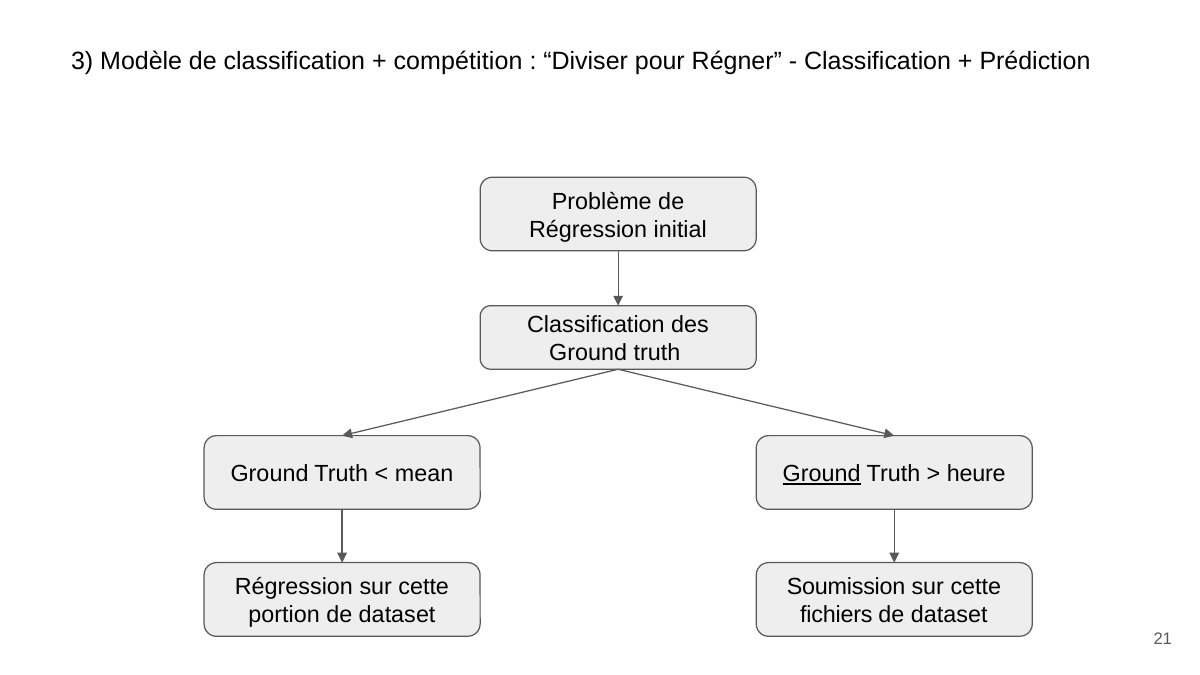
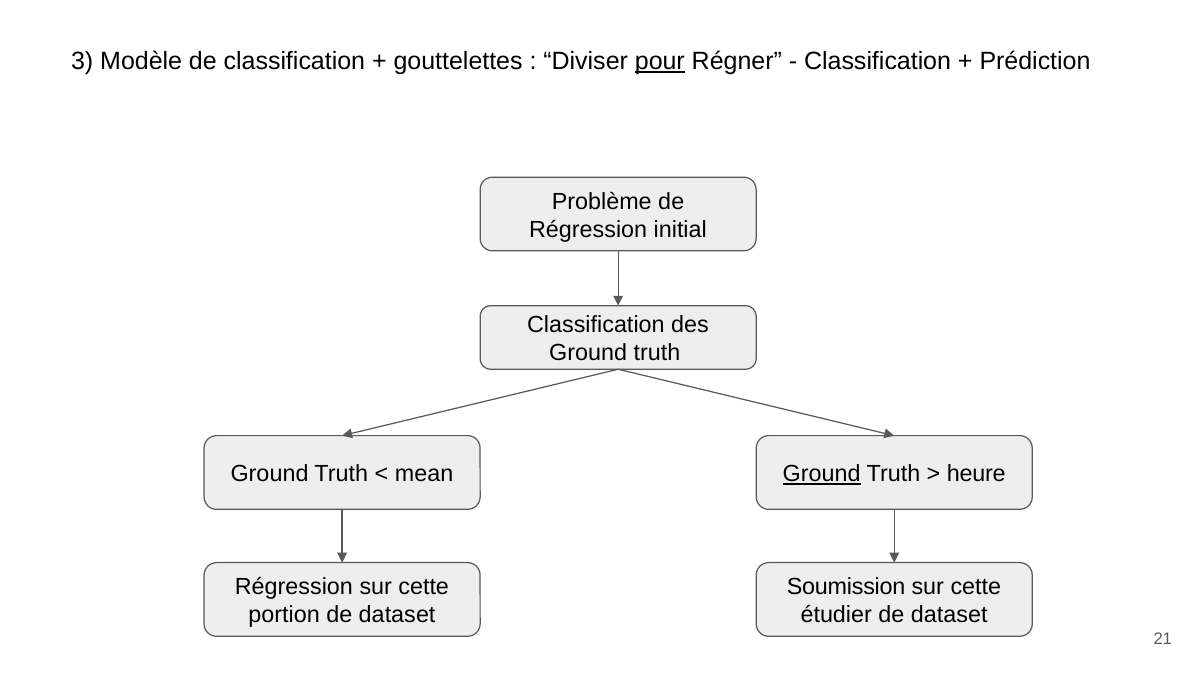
compétition: compétition -> gouttelettes
pour underline: none -> present
fichiers: fichiers -> étudier
